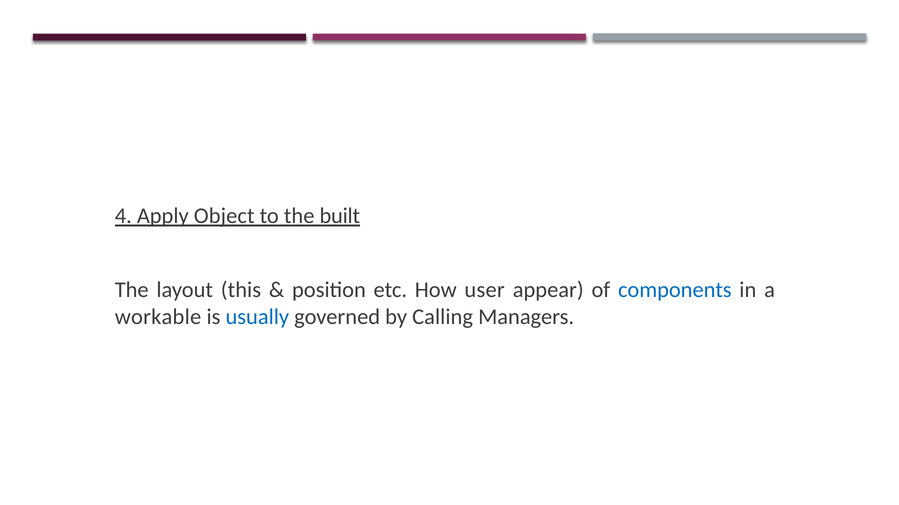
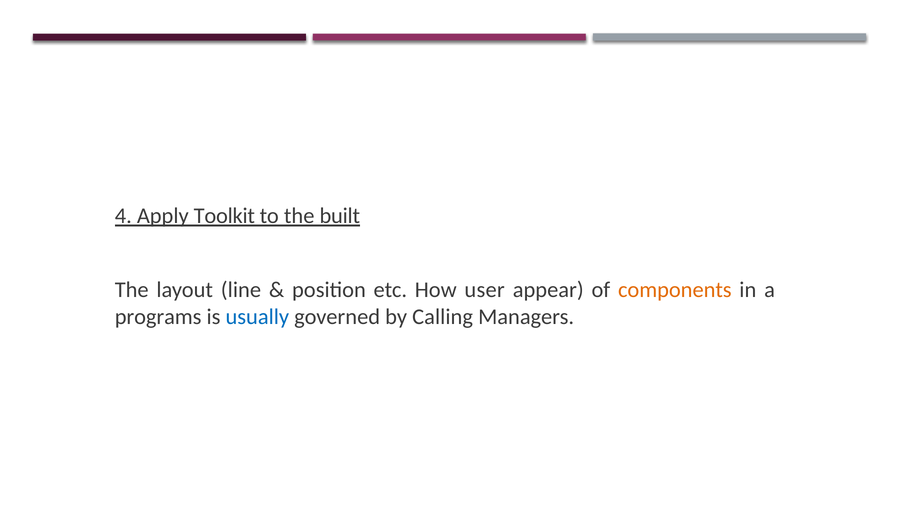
Object: Object -> Toolkit
this: this -> line
components colour: blue -> orange
workable: workable -> programs
